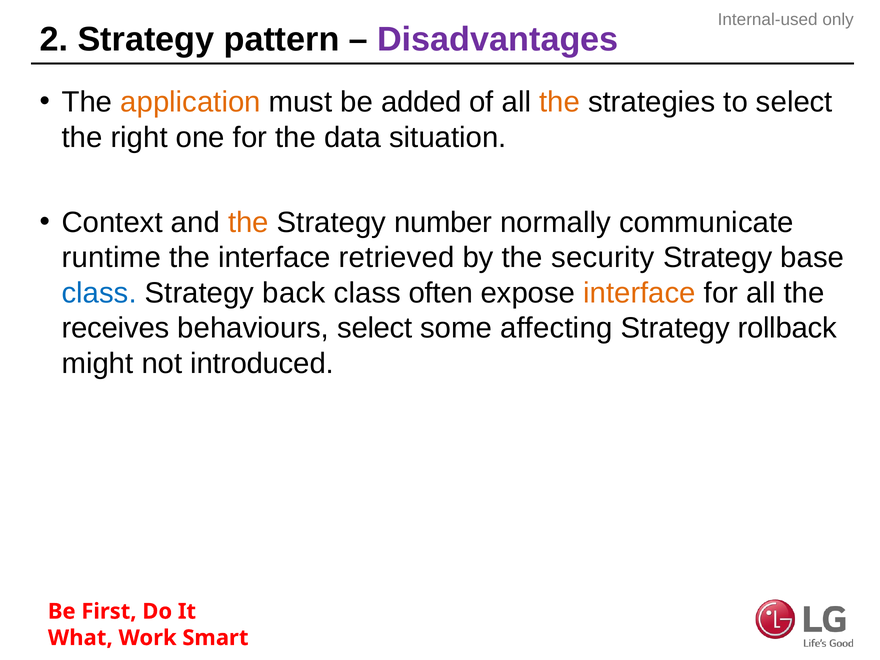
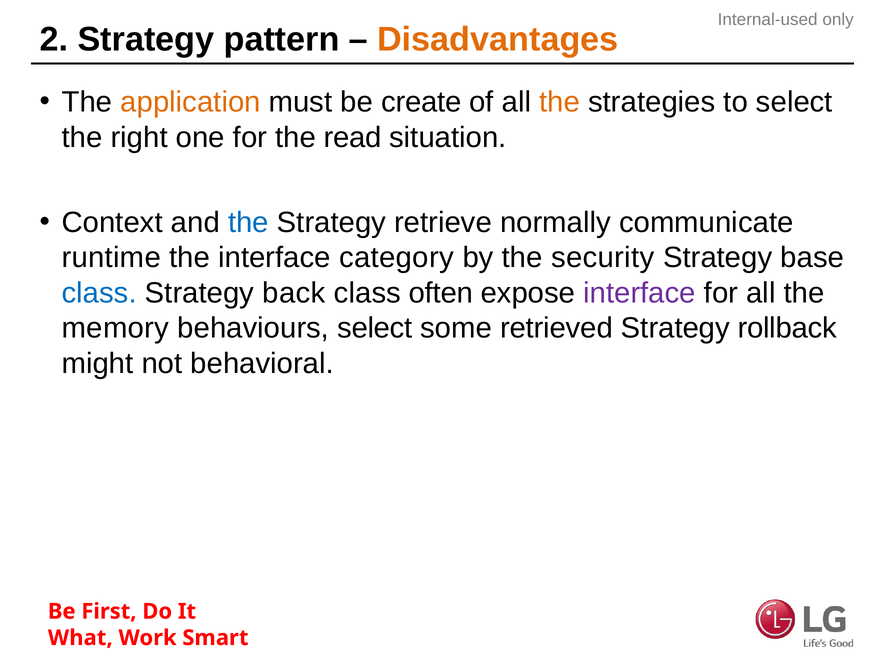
Disadvantages colour: purple -> orange
added: added -> create
data: data -> read
the at (248, 223) colour: orange -> blue
number: number -> retrieve
retrieved: retrieved -> category
interface at (640, 293) colour: orange -> purple
receives: receives -> memory
affecting: affecting -> retrieved
introduced: introduced -> behavioral
